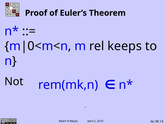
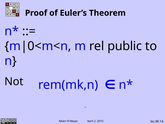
keeps: keeps -> public
